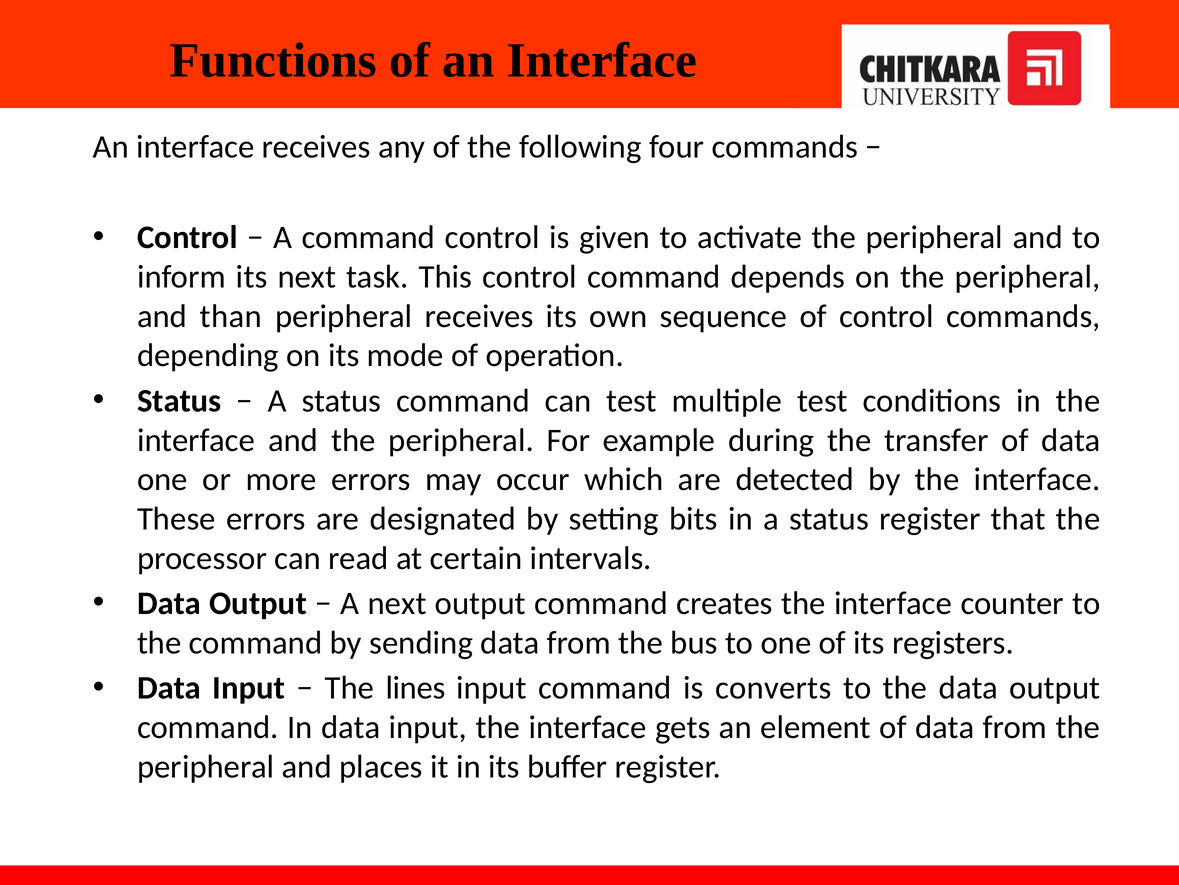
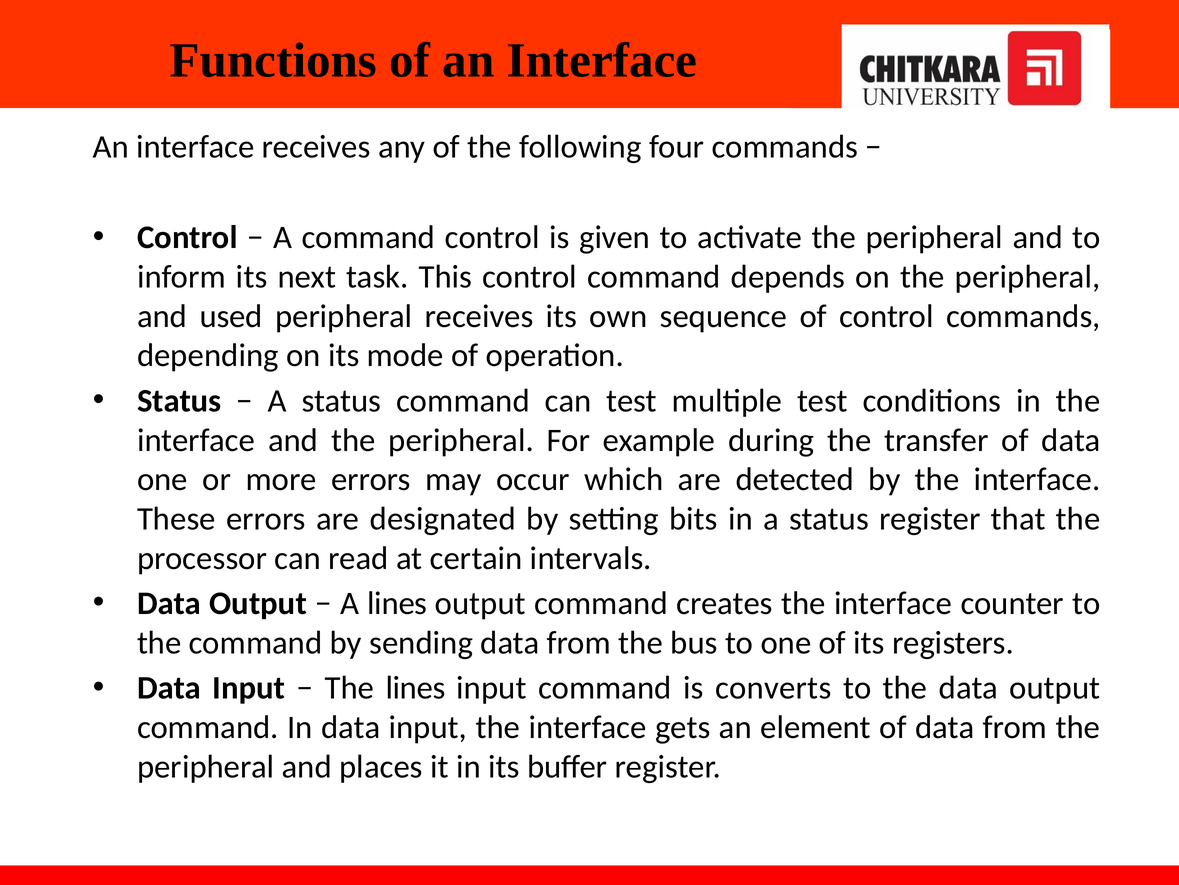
than: than -> used
A next: next -> lines
